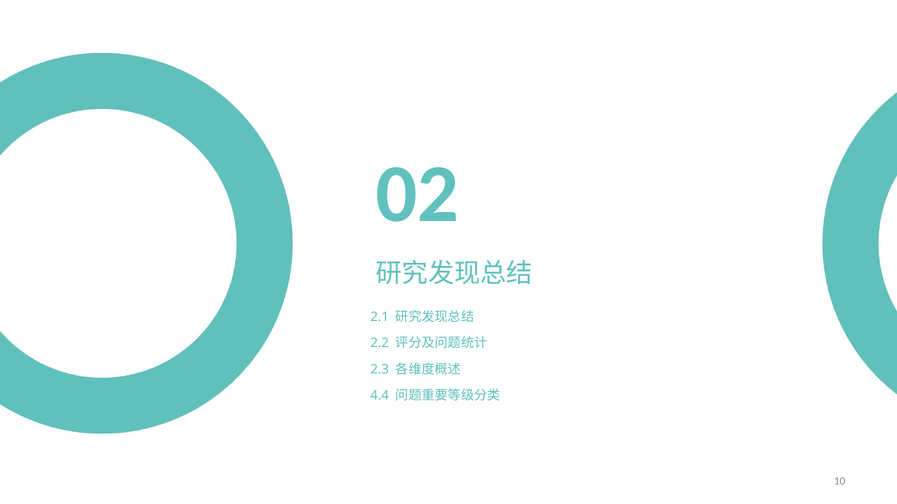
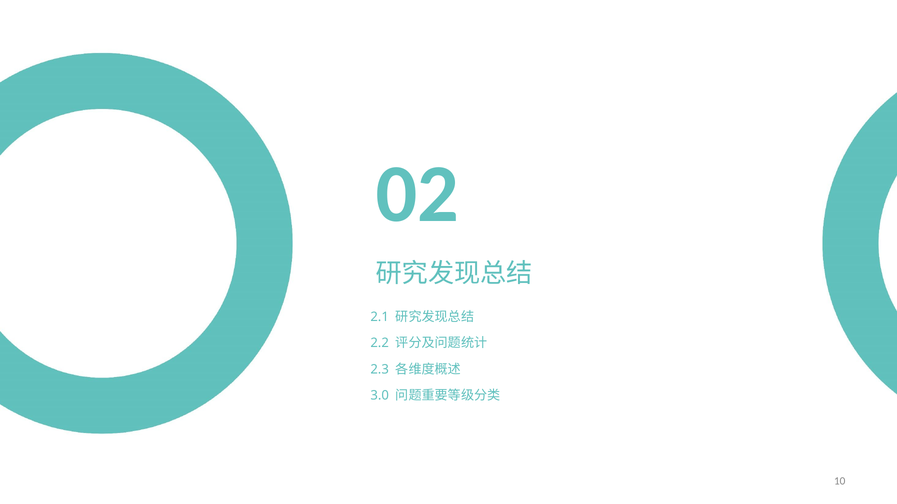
4.4: 4.4 -> 3.0
